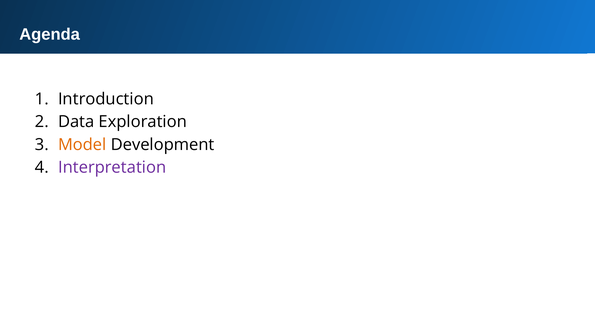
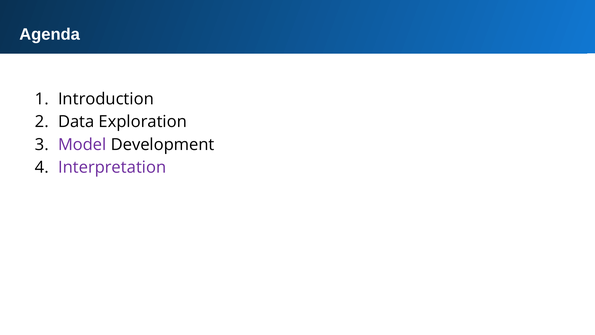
Model colour: orange -> purple
